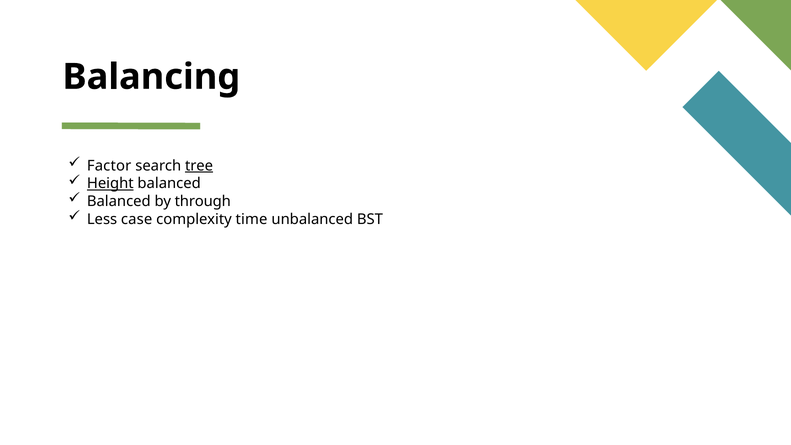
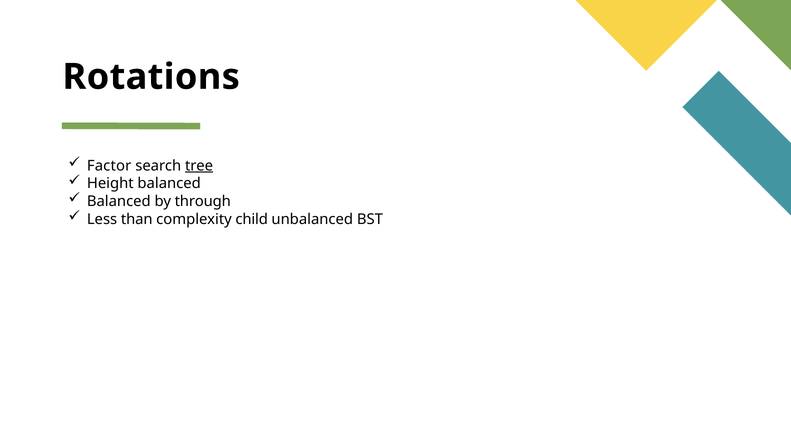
Balancing: Balancing -> Rotations
Height underline: present -> none
case: case -> than
time: time -> child
